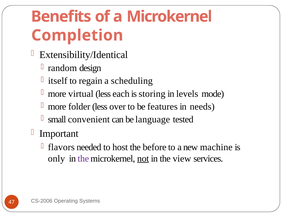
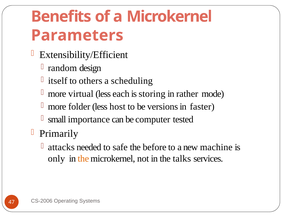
Completion: Completion -> Parameters
Extensibility/Identical: Extensibility/Identical -> Extensibility/Efficient
regain: regain -> others
levels: levels -> rather
over: over -> host
features: features -> versions
needs: needs -> faster
convenient: convenient -> importance
language: language -> computer
Important: Important -> Primarily
flavors: flavors -> attacks
host: host -> safe
the at (83, 158) colour: purple -> orange
not underline: present -> none
view: view -> talks
